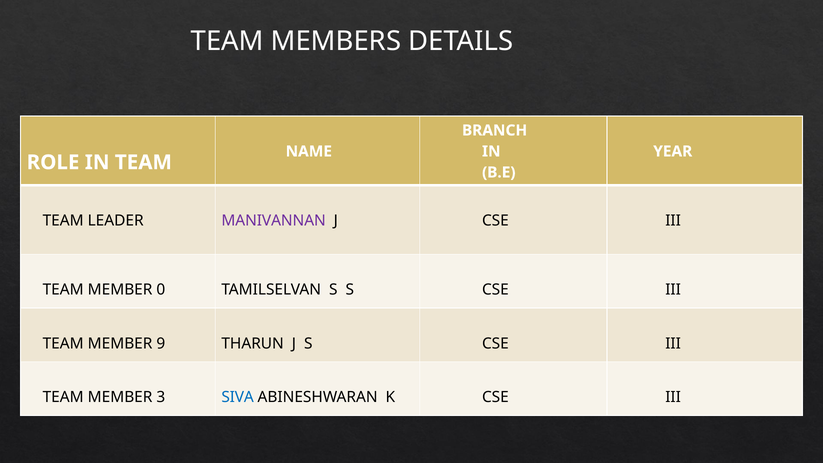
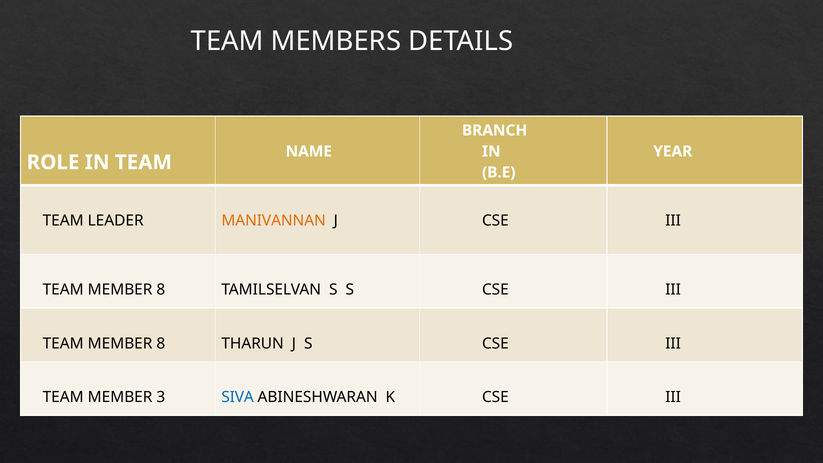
MANIVANNAN colour: purple -> orange
0 at (161, 290): 0 -> 8
9 at (161, 343): 9 -> 8
